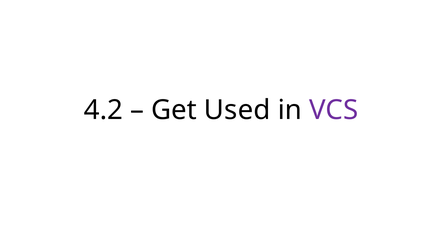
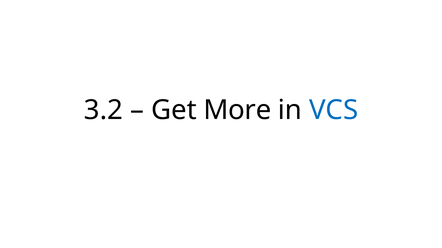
4.2: 4.2 -> 3.2
Used: Used -> More
VCS colour: purple -> blue
